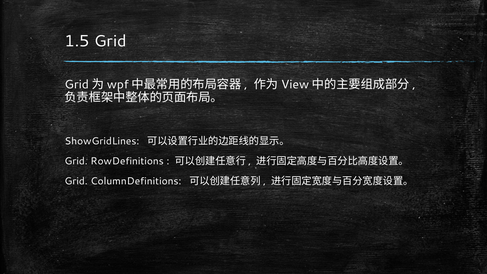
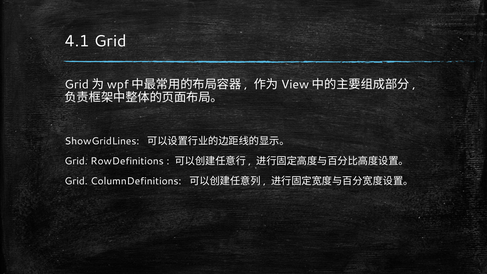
1.5: 1.5 -> 4.1
